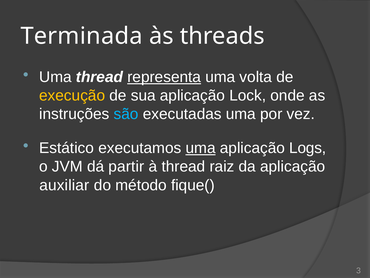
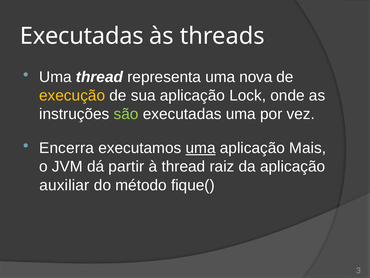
Terminada at (82, 36): Terminada -> Executadas
representa underline: present -> none
volta: volta -> nova
são colour: light blue -> light green
Estático: Estático -> Encerra
Logs: Logs -> Mais
